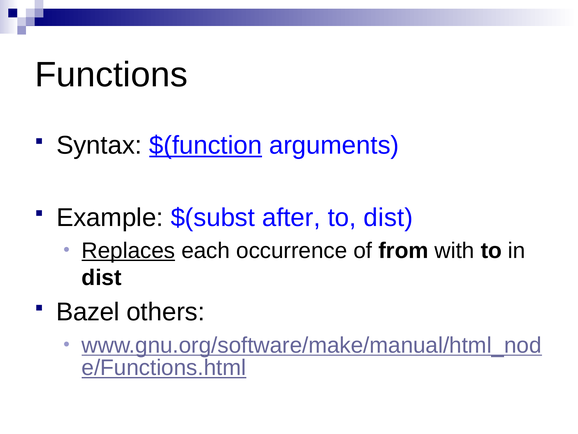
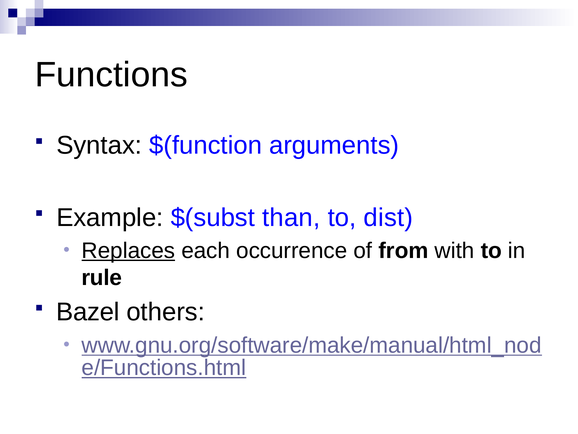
$(function underline: present -> none
after: after -> than
dist at (102, 277): dist -> rule
